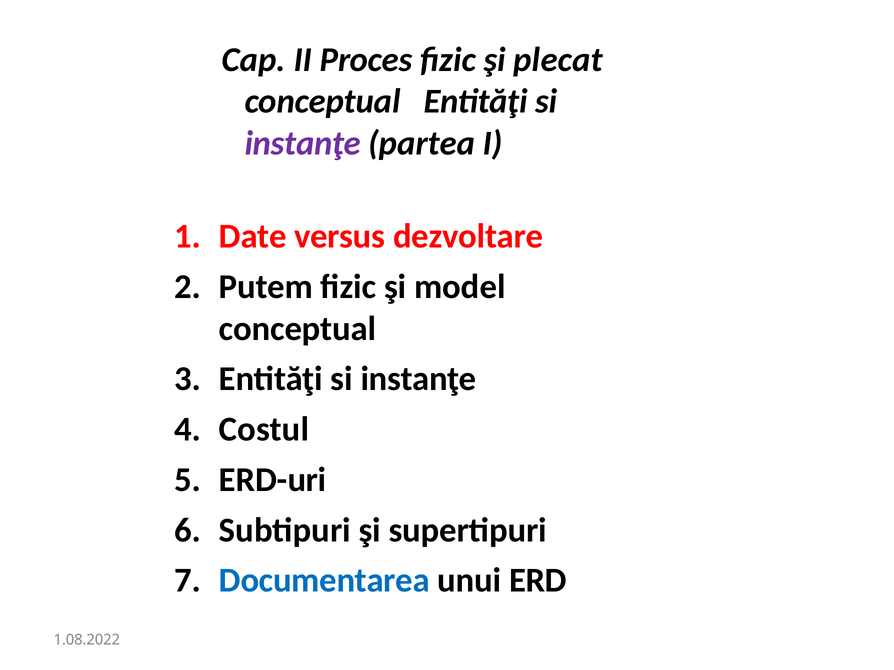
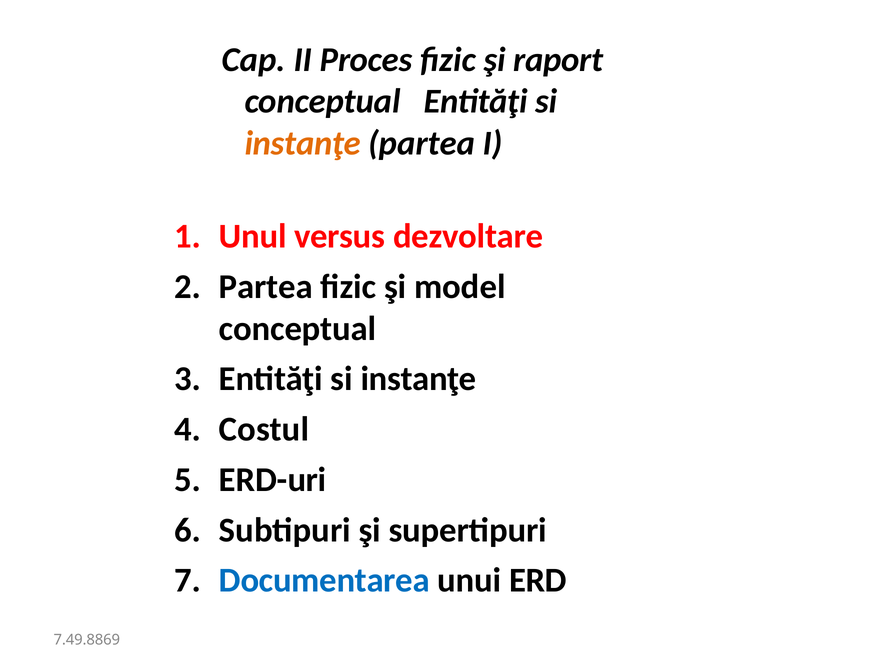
plecat: plecat -> raport
instanţe at (303, 143) colour: purple -> orange
Date: Date -> Unul
Putem at (266, 287): Putem -> Partea
1.08.2022: 1.08.2022 -> 7.49.8869
